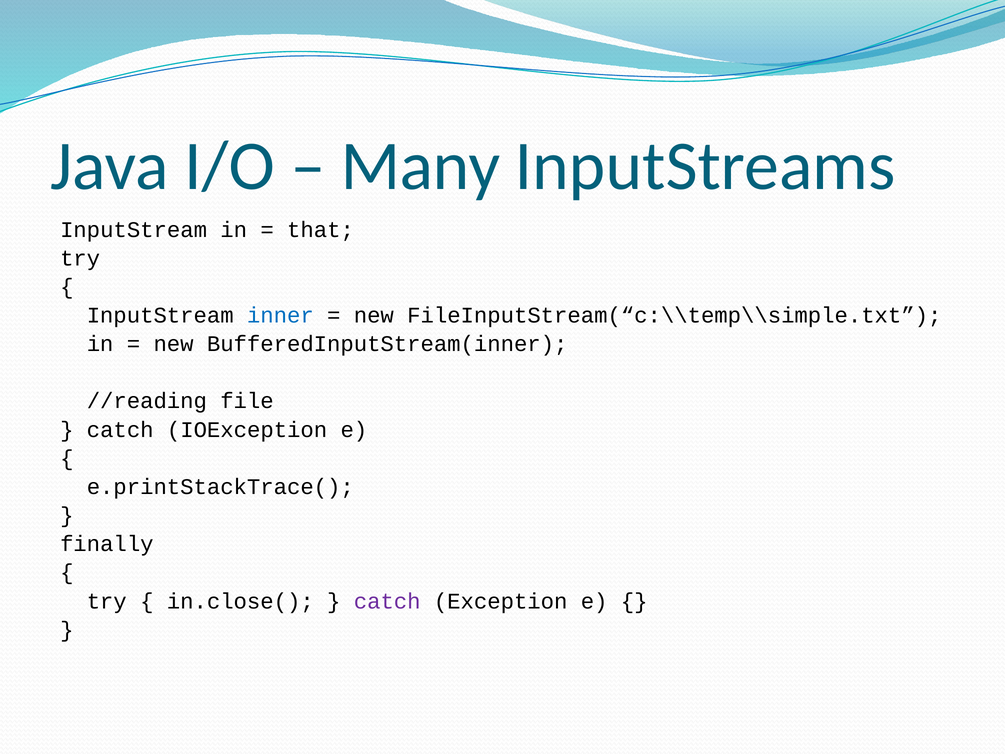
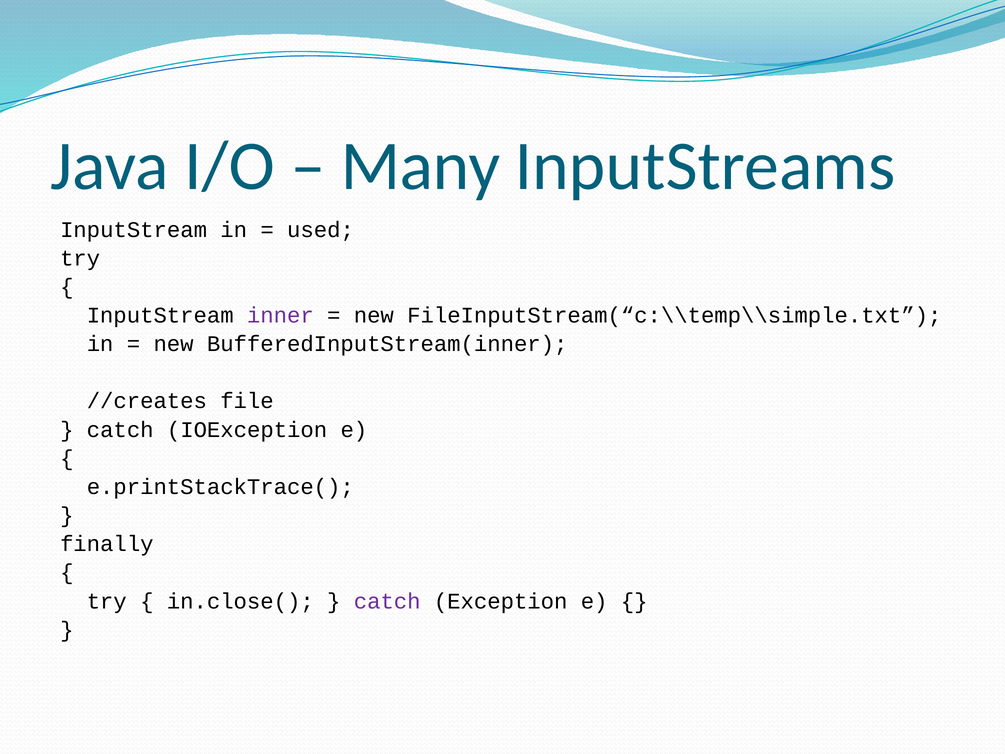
that: that -> used
inner colour: blue -> purple
//reading: //reading -> //creates
